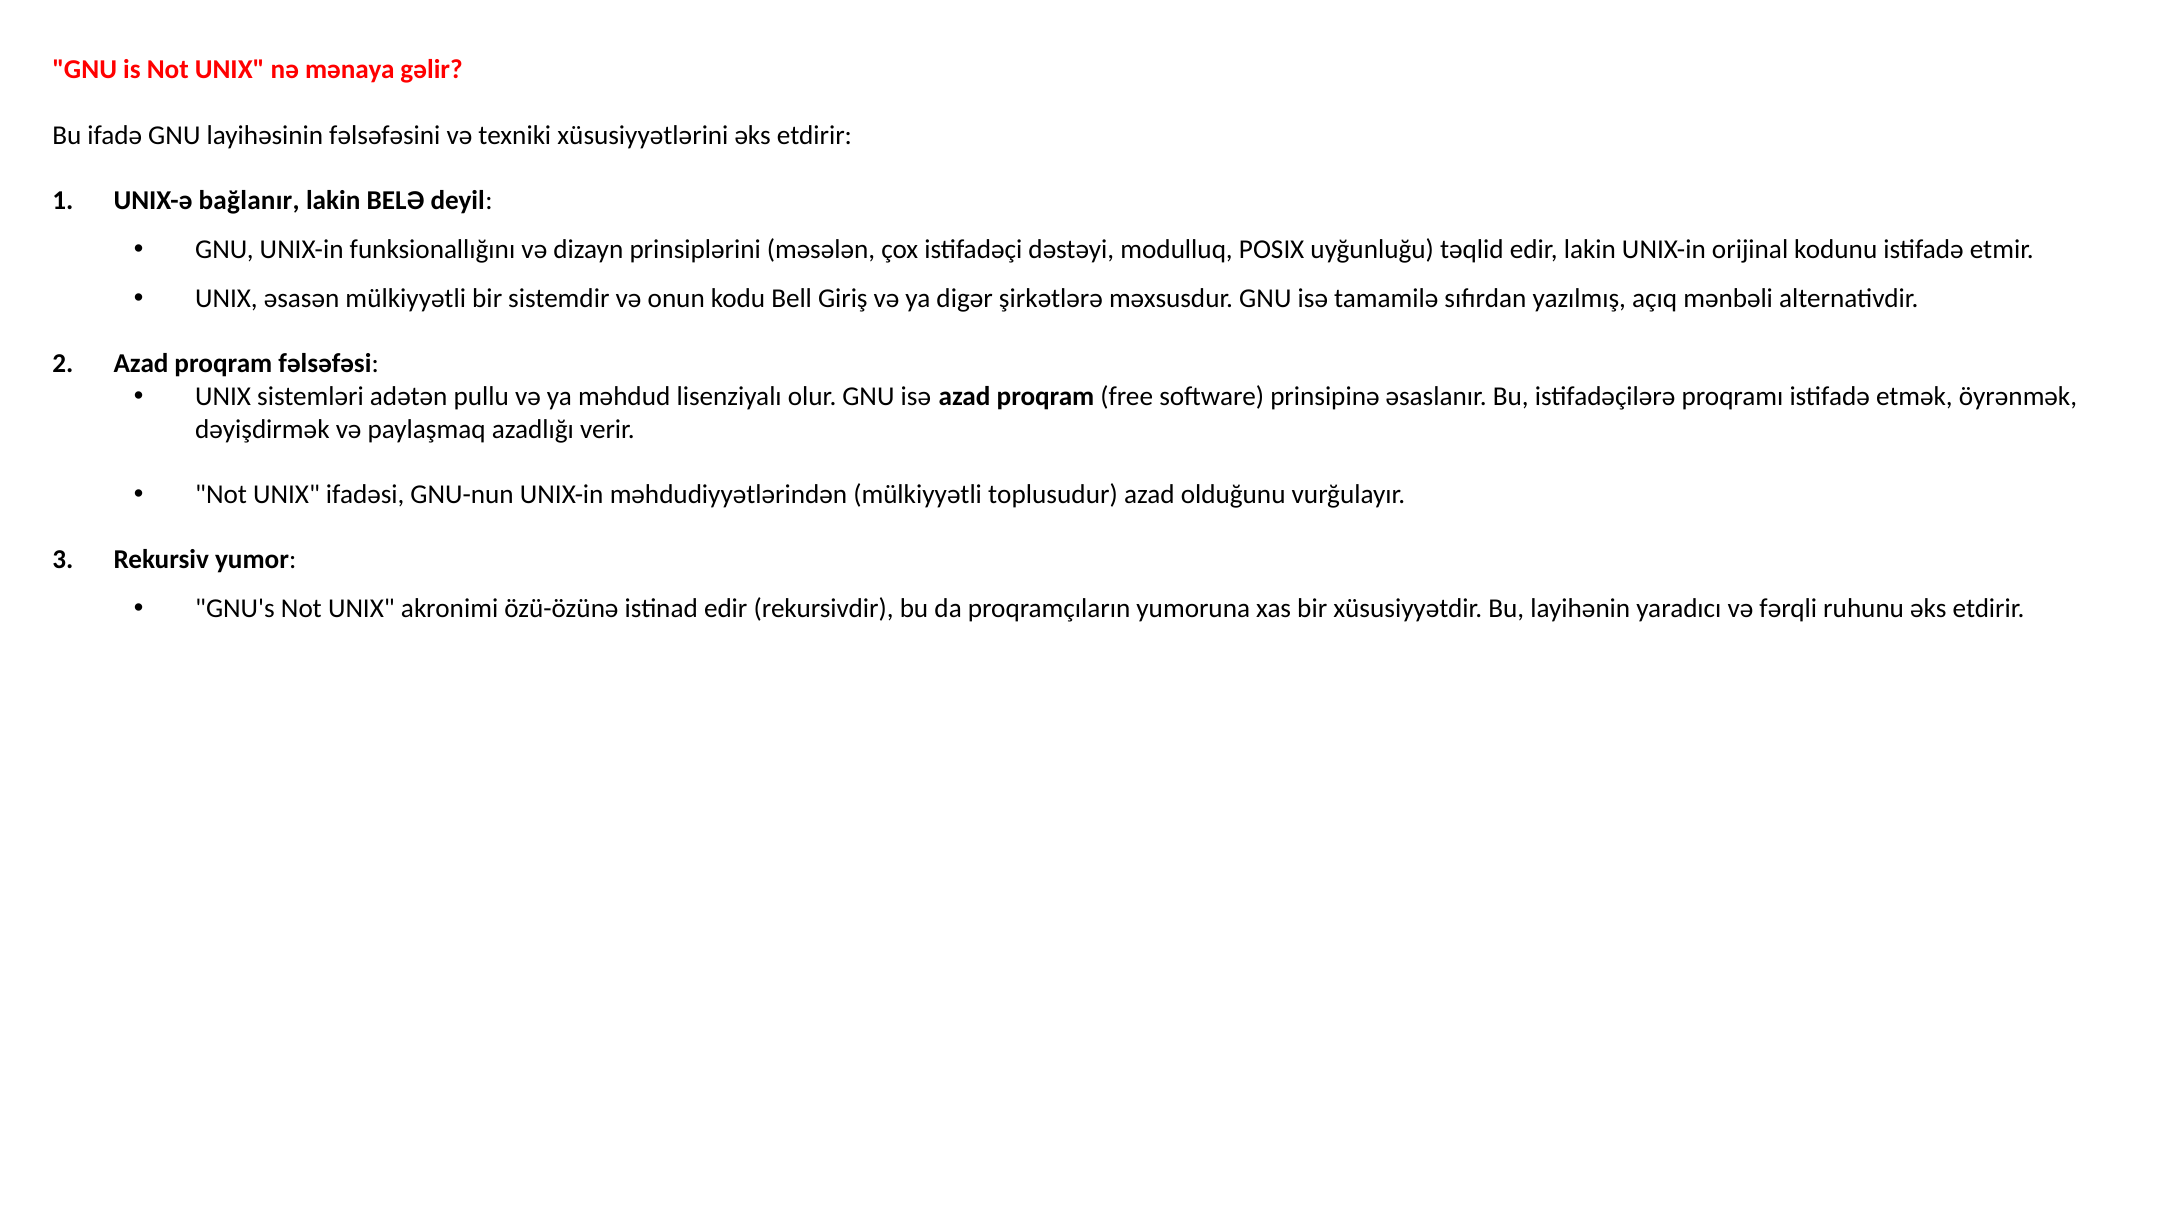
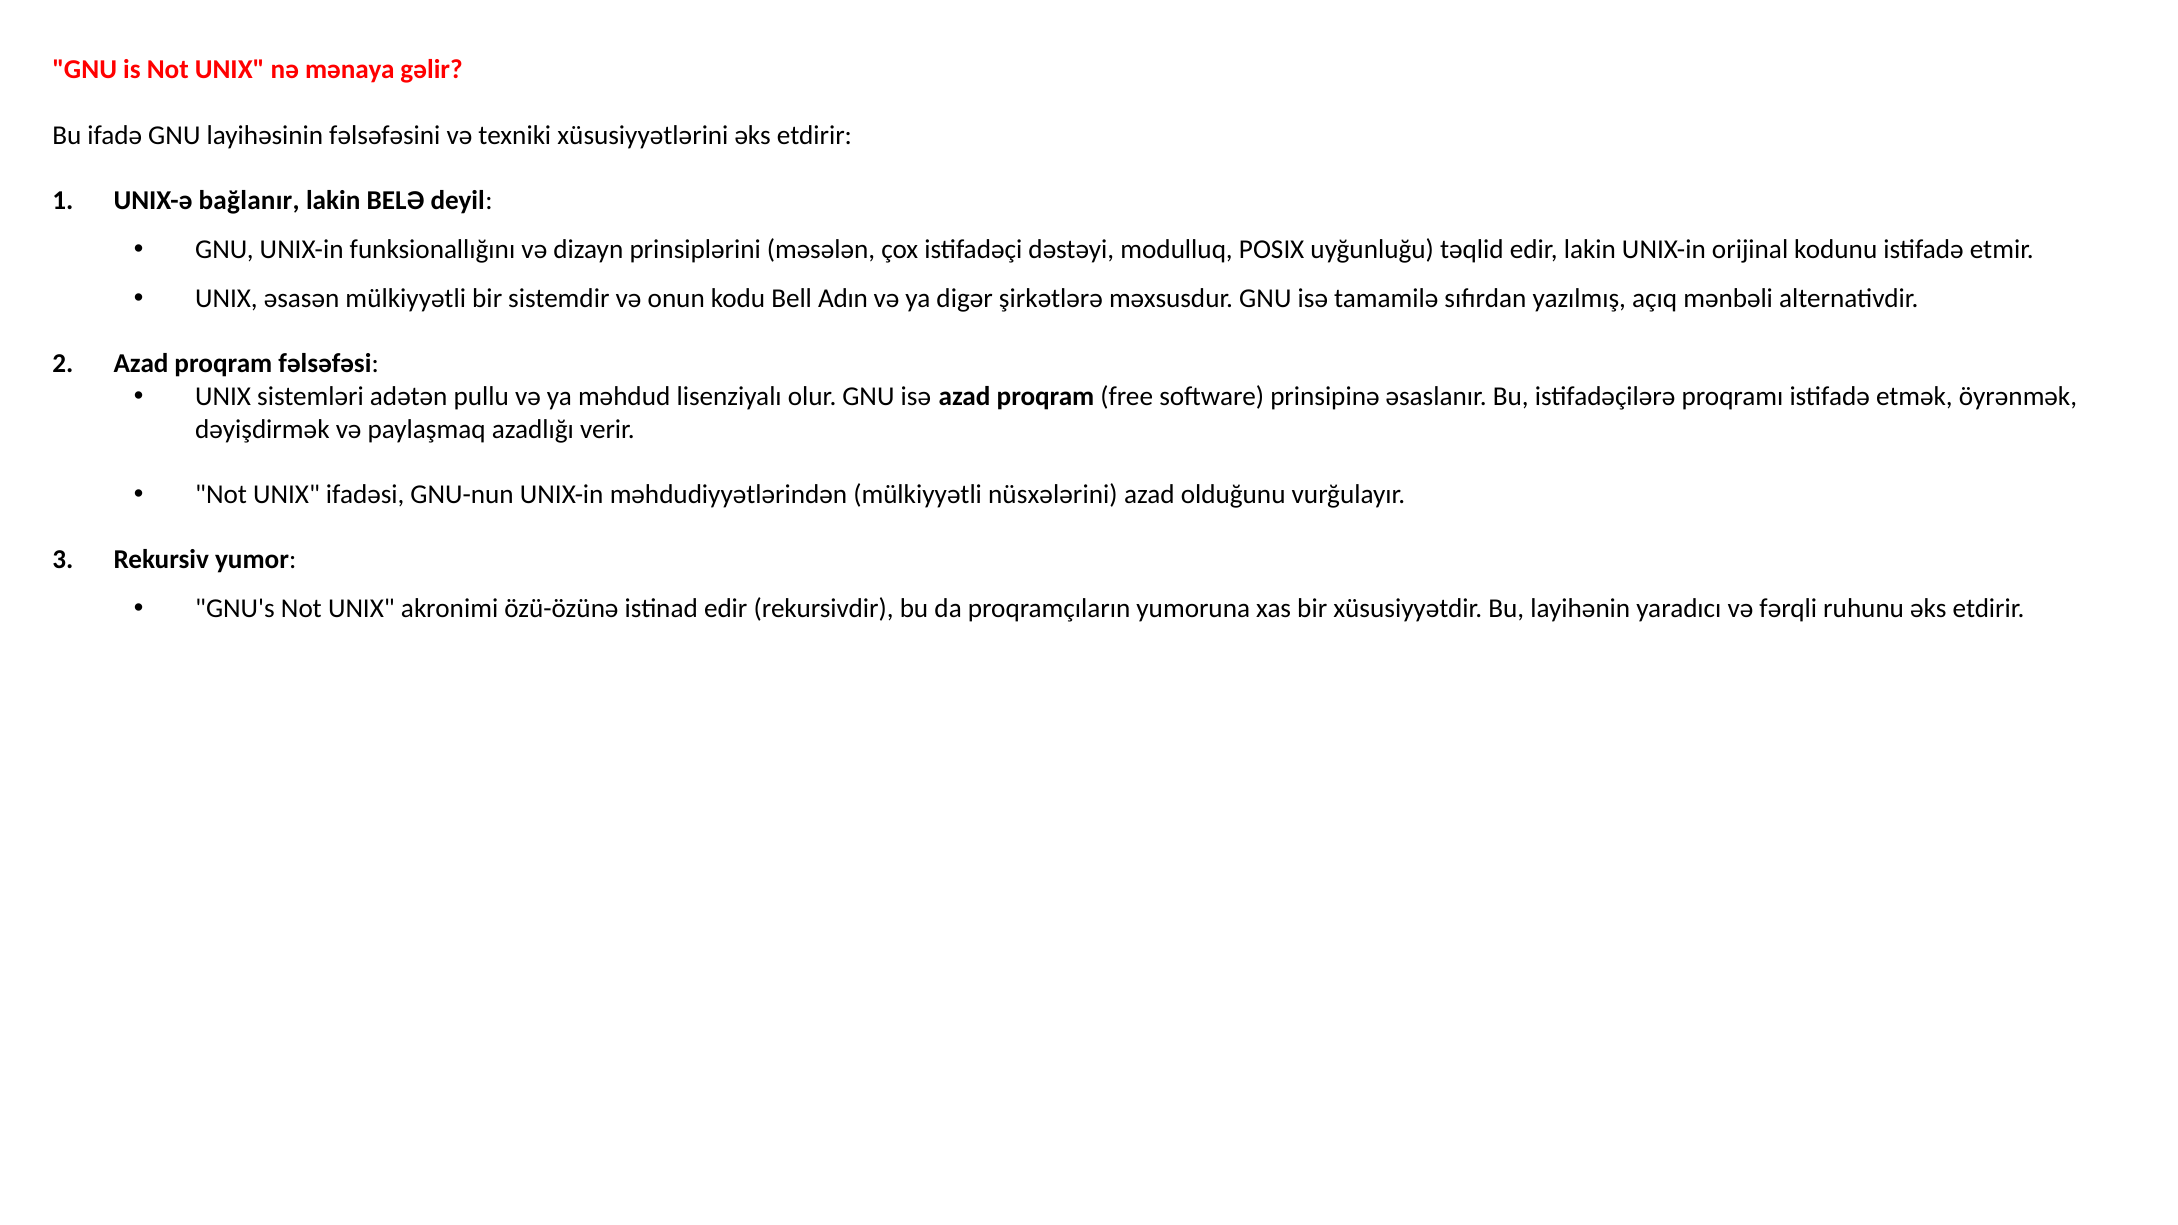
Giriş: Giriş -> Adın
toplusudur: toplusudur -> nüsxələrini
